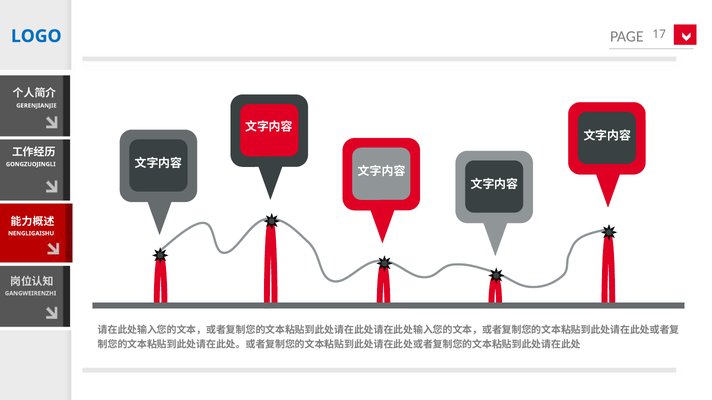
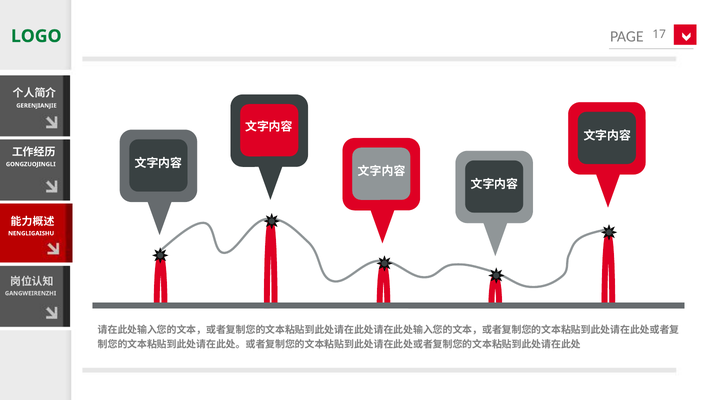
LOGO colour: blue -> green
